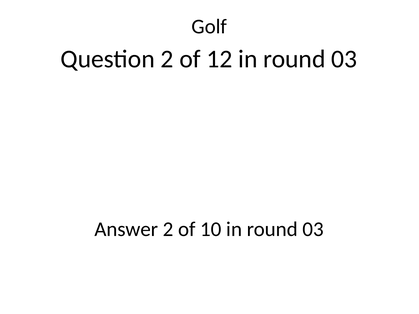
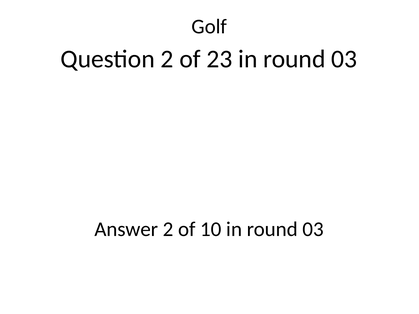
12: 12 -> 23
